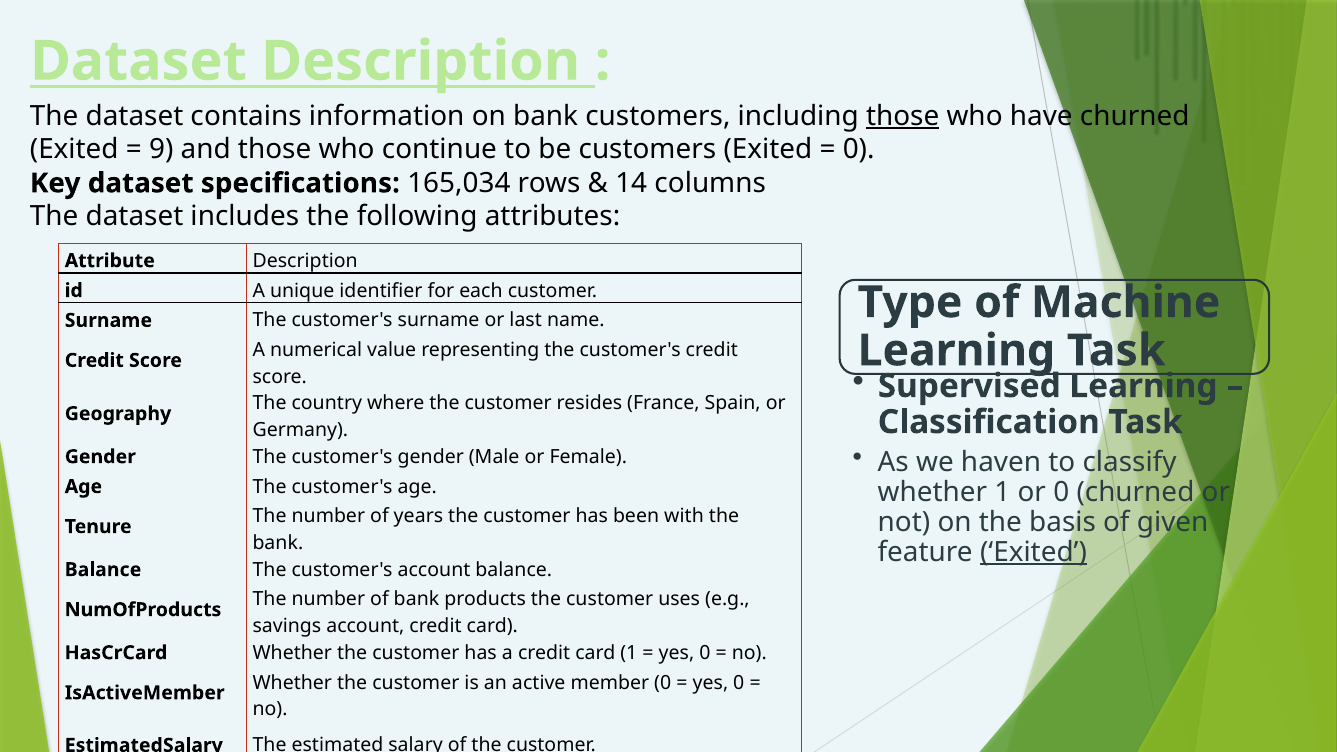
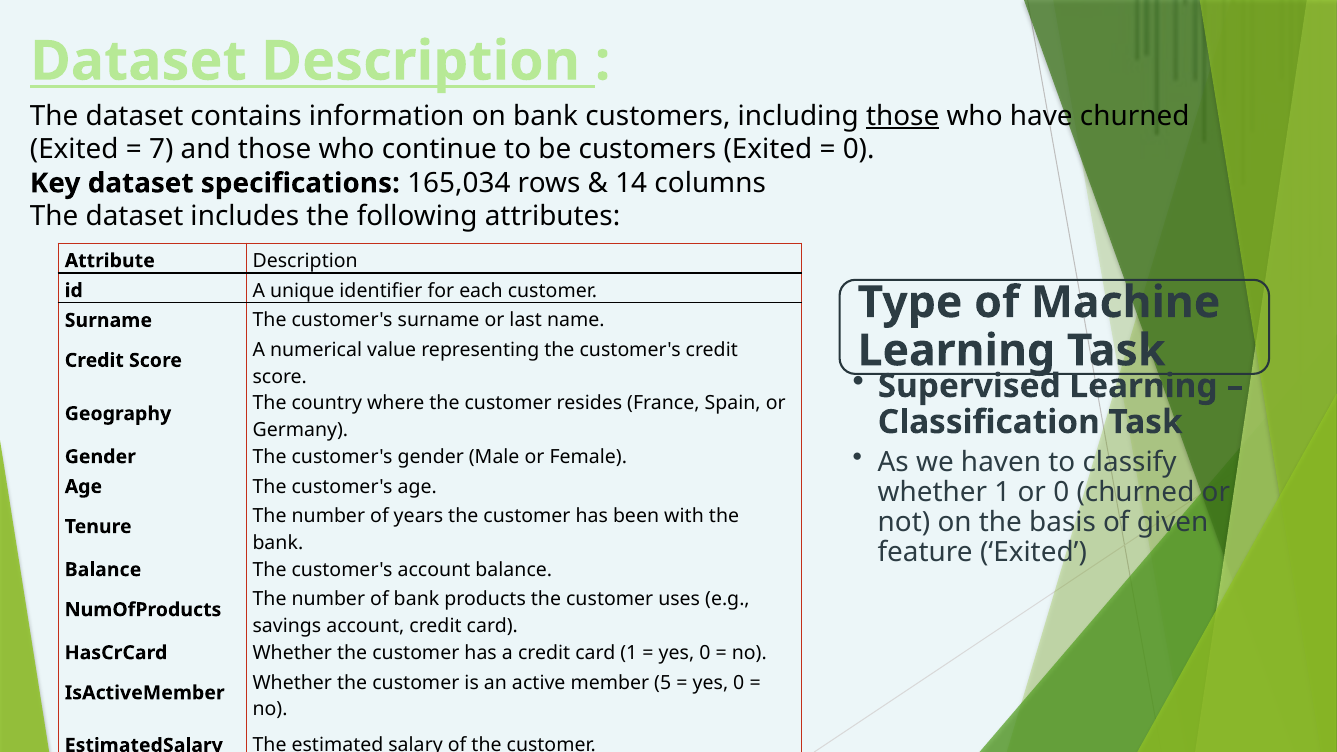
9: 9 -> 7
Exited at (1033, 552) underline: present -> none
member 0: 0 -> 5
